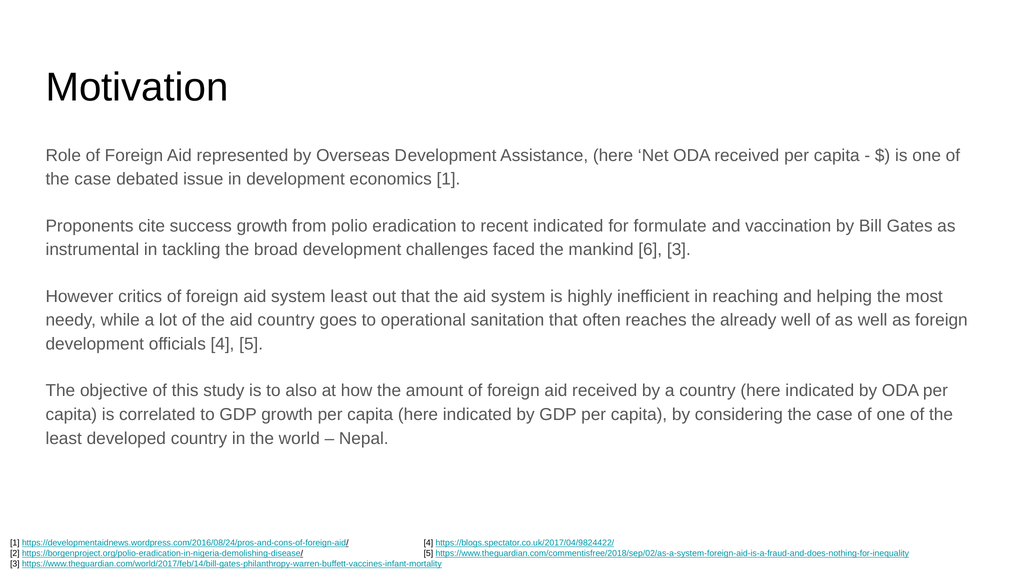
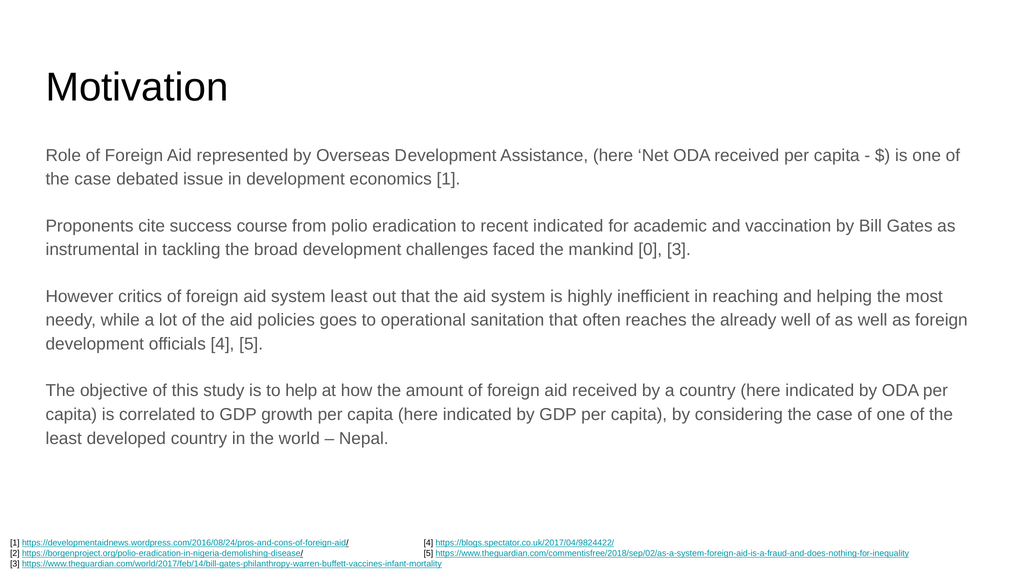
success growth: growth -> course
formulate: formulate -> academic
6: 6 -> 0
aid country: country -> policies
also: also -> help
